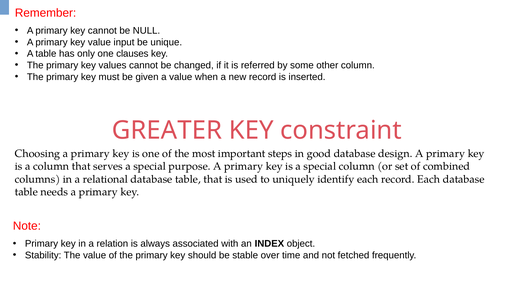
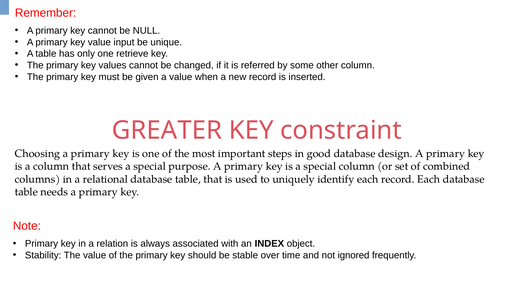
clauses: clauses -> retrieve
fetched: fetched -> ignored
